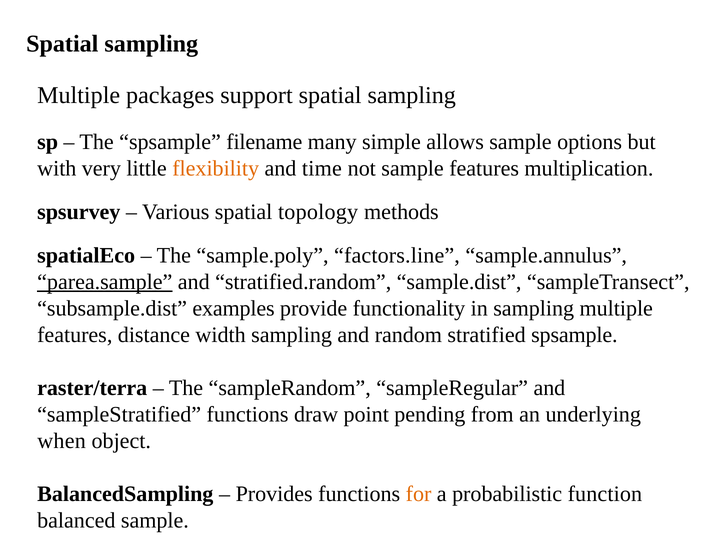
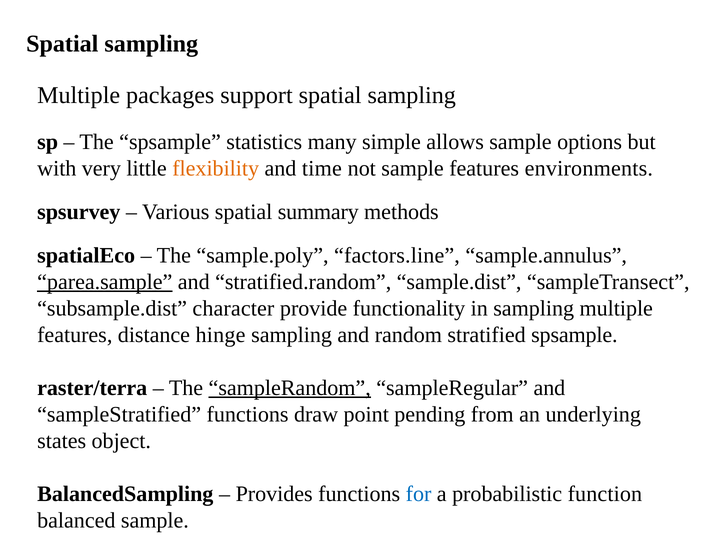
filename: filename -> statistics
multiplication: multiplication -> environments
topology: topology -> summary
examples: examples -> character
width: width -> hinge
sampleRandom underline: none -> present
when: when -> states
for colour: orange -> blue
